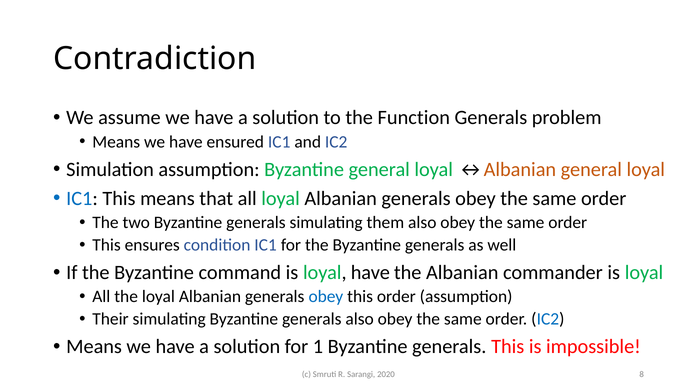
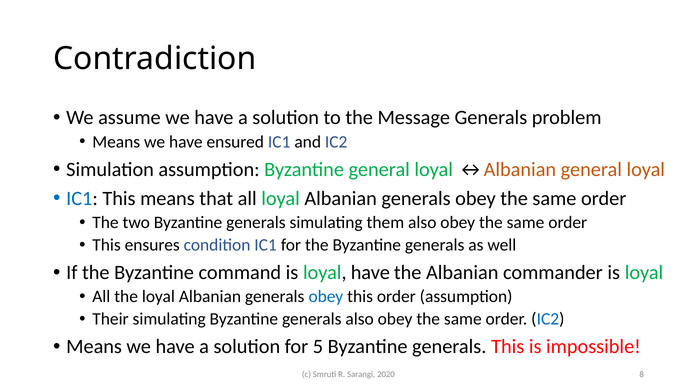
Function: Function -> Message
1: 1 -> 5
